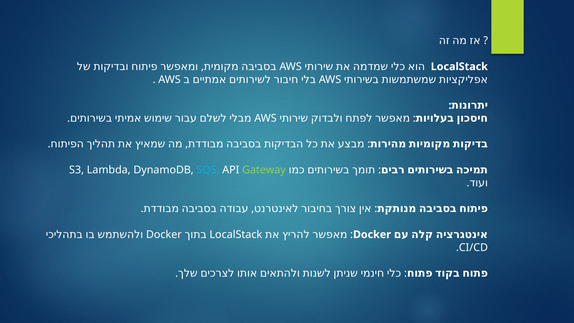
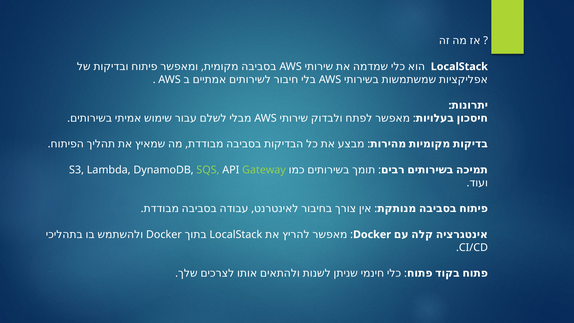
SQS colour: light blue -> light green
